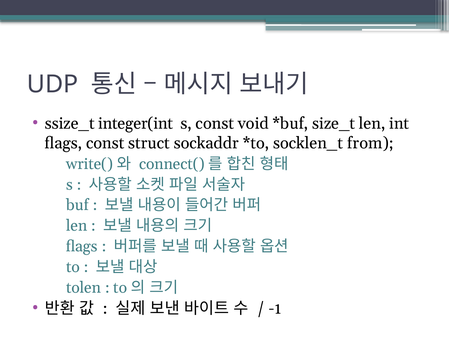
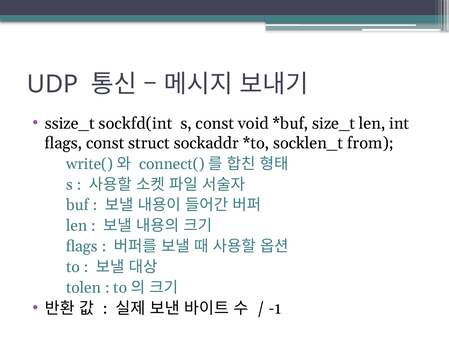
integer(int: integer(int -> sockfd(int
